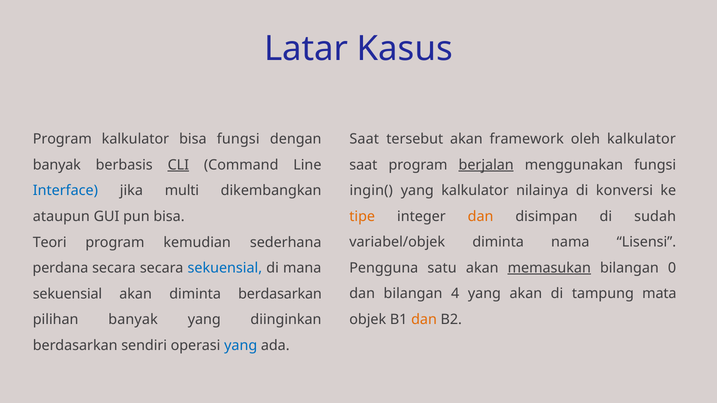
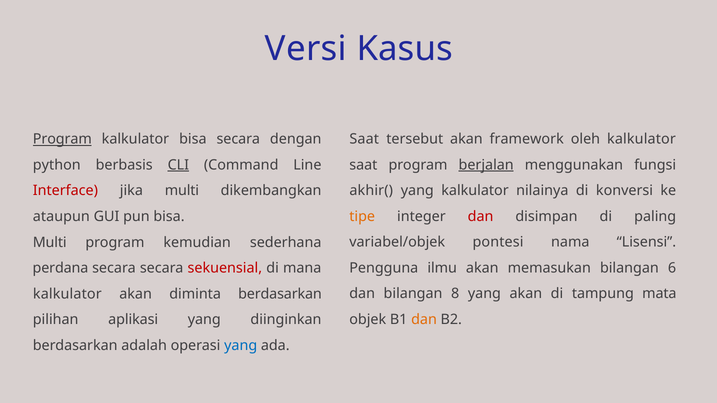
Latar: Latar -> Versi
Program at (62, 139) underline: none -> present
bisa fungsi: fungsi -> secara
banyak at (57, 165): banyak -> python
ingin(: ingin( -> akhir(
Interface colour: blue -> red
dan at (481, 217) colour: orange -> red
sudah: sudah -> paling
variabel/objek diminta: diminta -> pontesi
Teori at (50, 242): Teori -> Multi
satu: satu -> ilmu
memasukan underline: present -> none
0: 0 -> 6
sekuensial at (225, 268) colour: blue -> red
4: 4 -> 8
sekuensial at (67, 294): sekuensial -> kalkulator
pilihan banyak: banyak -> aplikasi
sendiri: sendiri -> adalah
